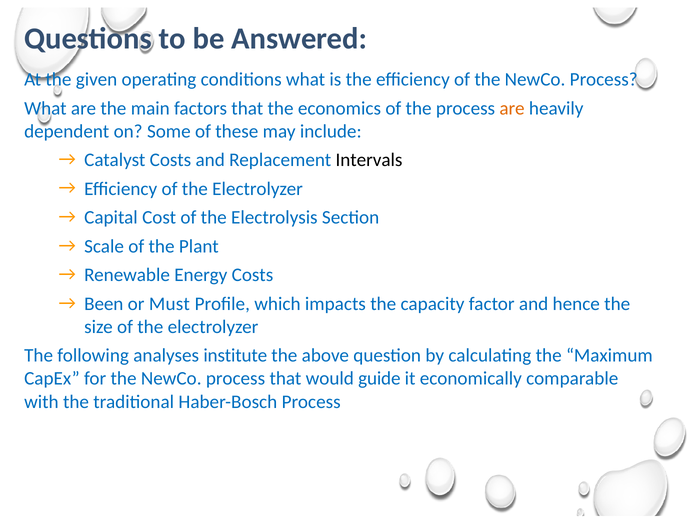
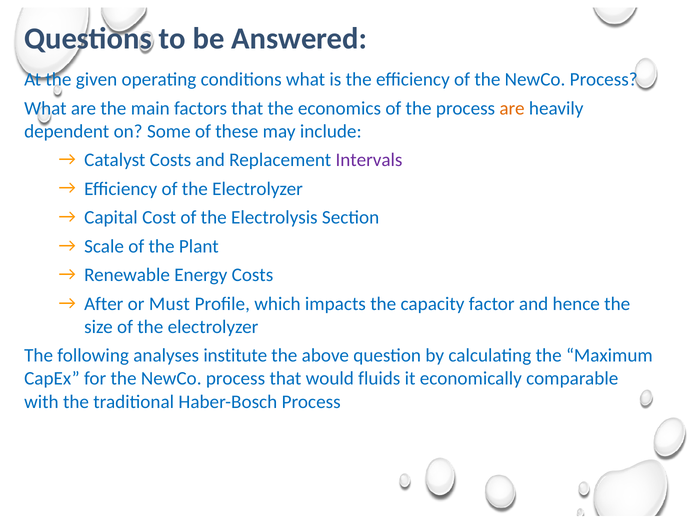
Intervals colour: black -> purple
Been: Been -> After
guide: guide -> fluids
